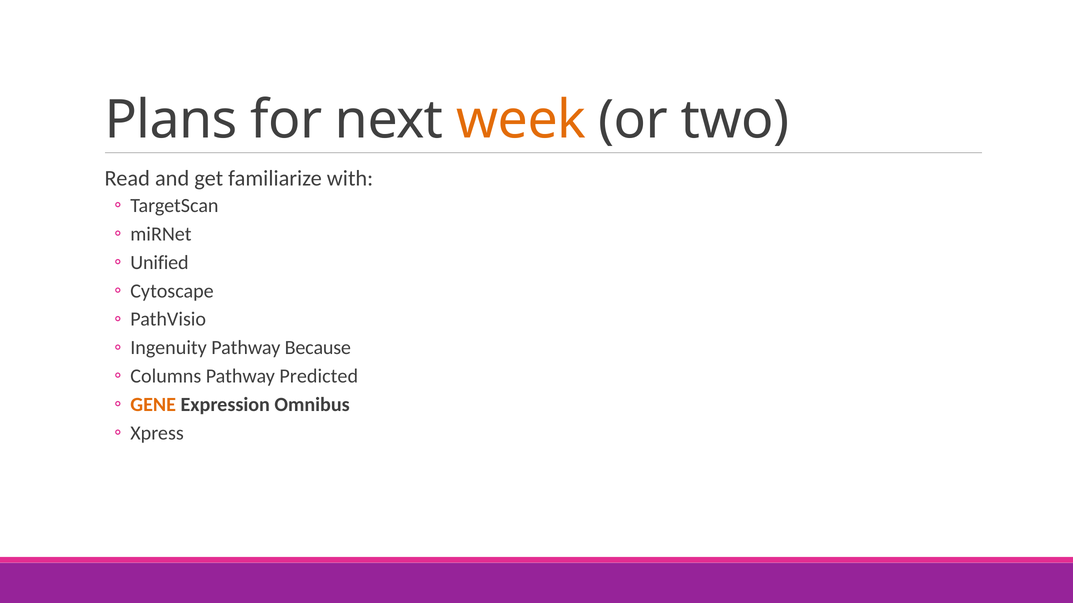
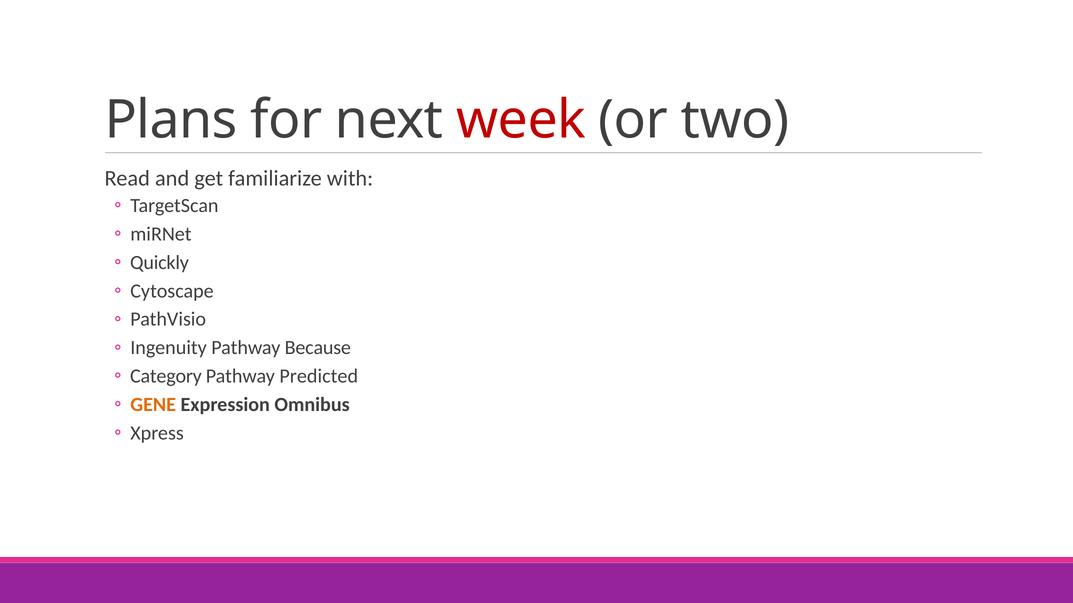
week colour: orange -> red
Unified: Unified -> Quickly
Columns: Columns -> Category
